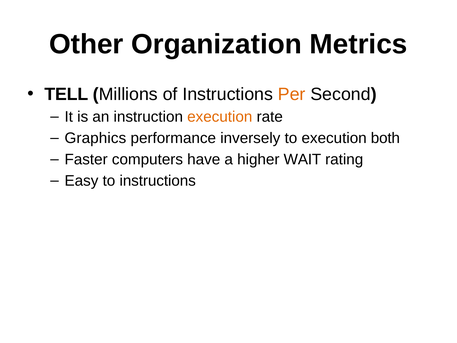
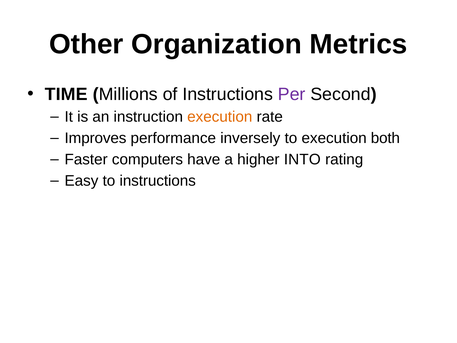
TELL: TELL -> TIME
Per colour: orange -> purple
Graphics: Graphics -> Improves
WAIT: WAIT -> INTO
